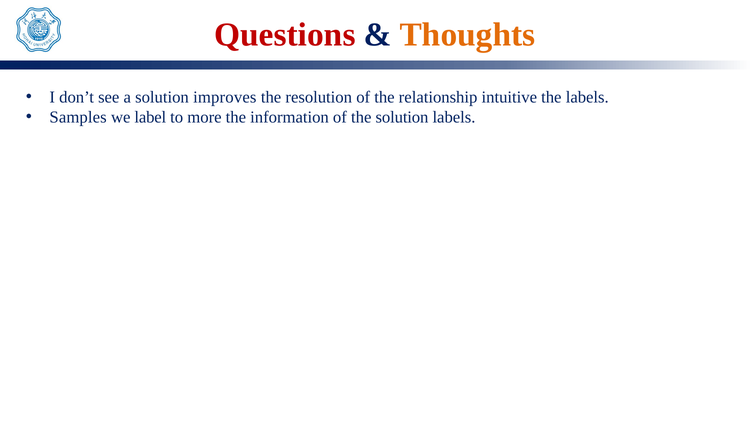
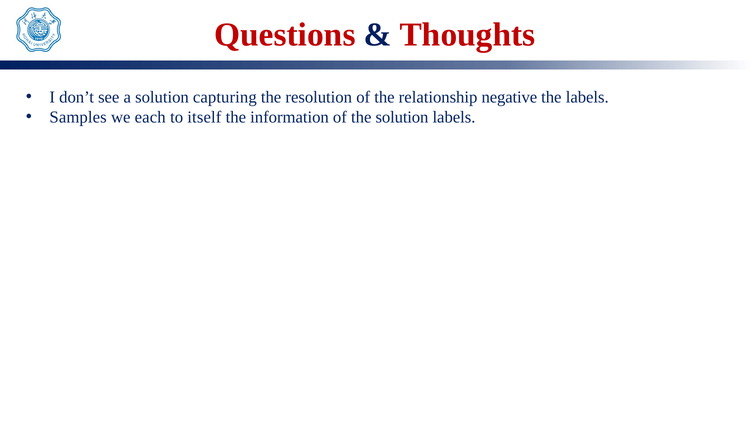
Thoughts colour: orange -> red
improves: improves -> capturing
intuitive: intuitive -> negative
label: label -> each
more: more -> itself
